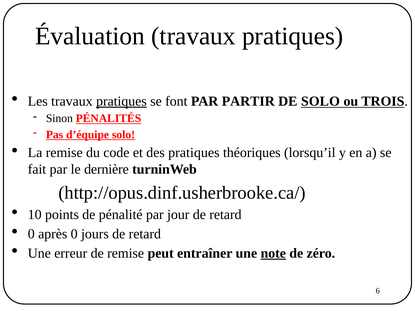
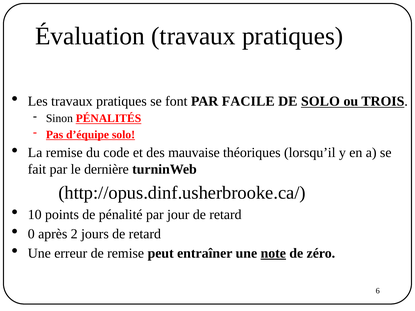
pratiques at (121, 101) underline: present -> none
PARTIR: PARTIR -> FACILE
des pratiques: pratiques -> mauvaise
après 0: 0 -> 2
